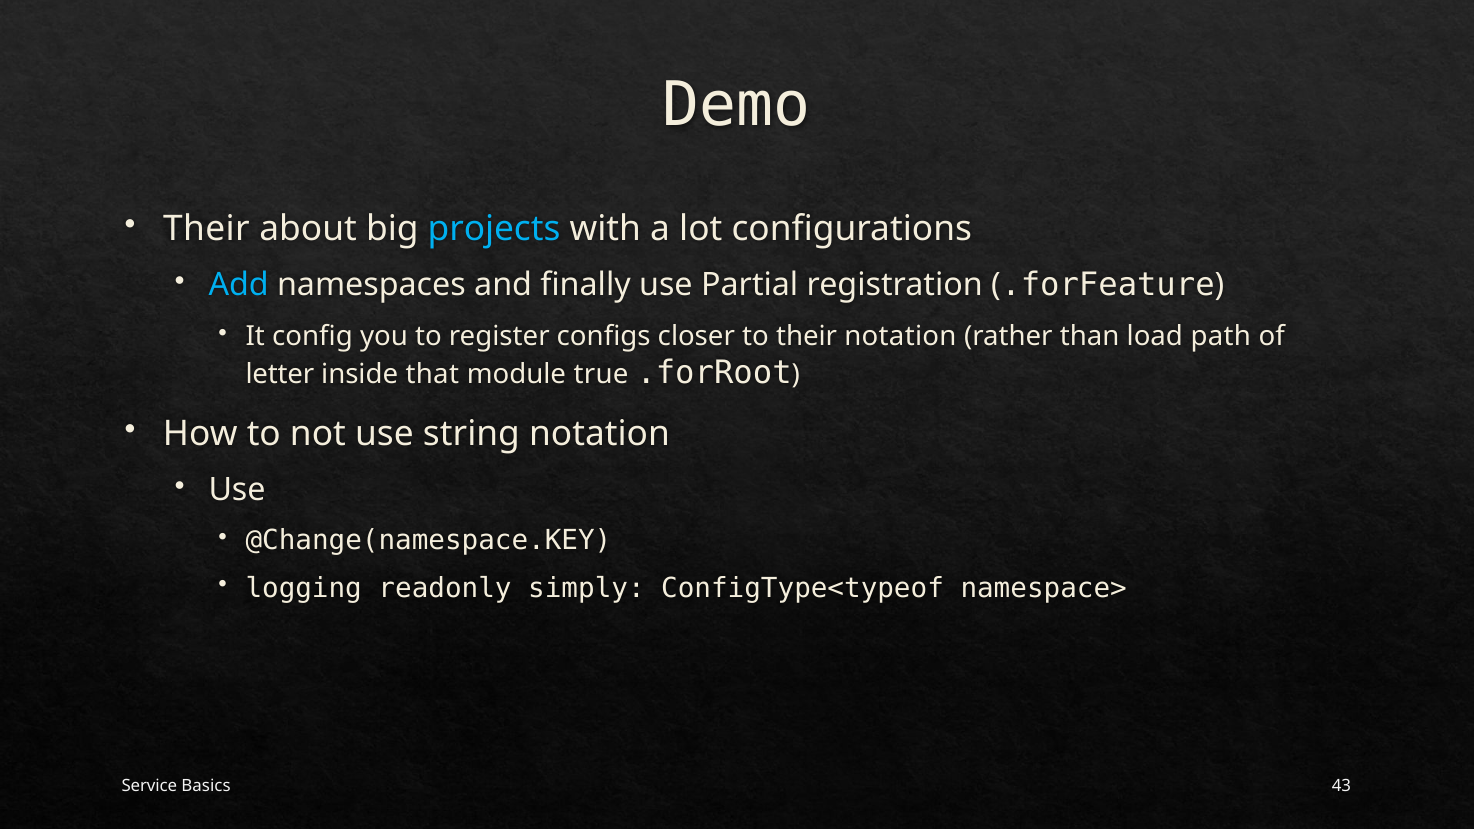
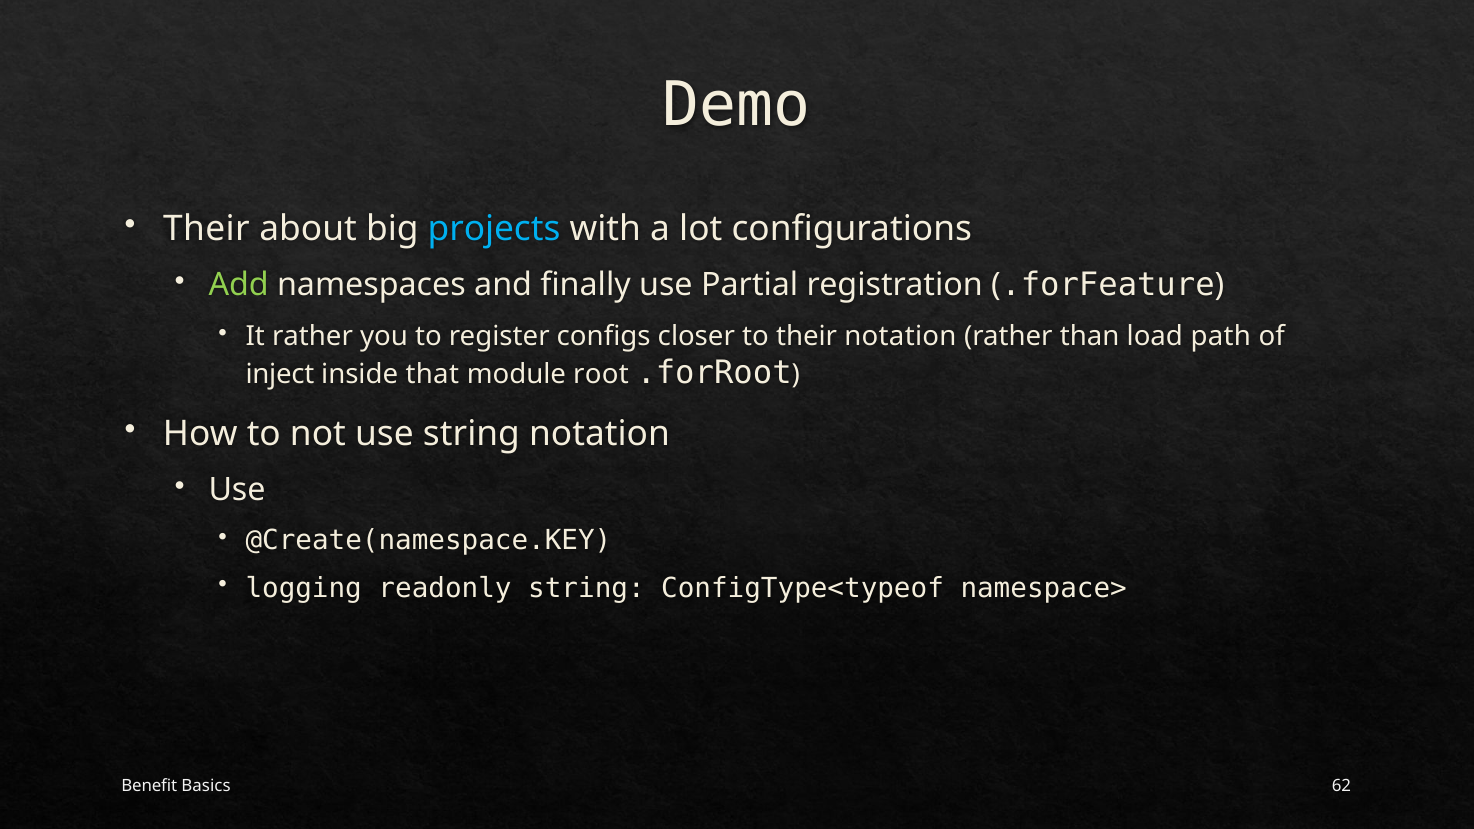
Add colour: light blue -> light green
It config: config -> rather
letter: letter -> inject
true: true -> root
@Change(namespace.KEY: @Change(namespace.KEY -> @Create(namespace.KEY
readonly simply: simply -> string
Service: Service -> Benefit
43: 43 -> 62
